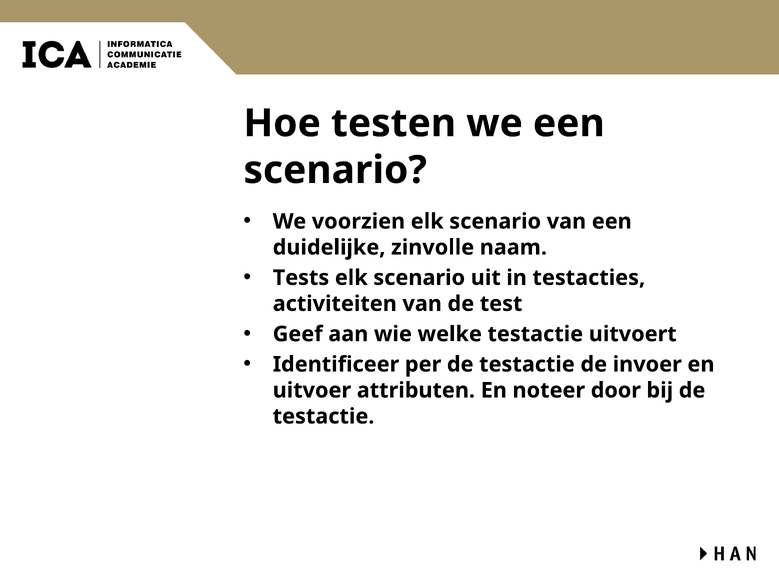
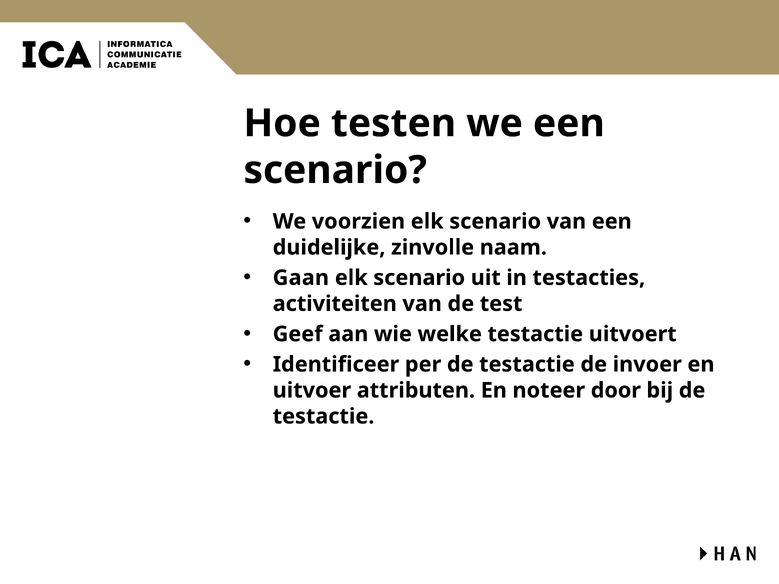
Tests: Tests -> Gaan
